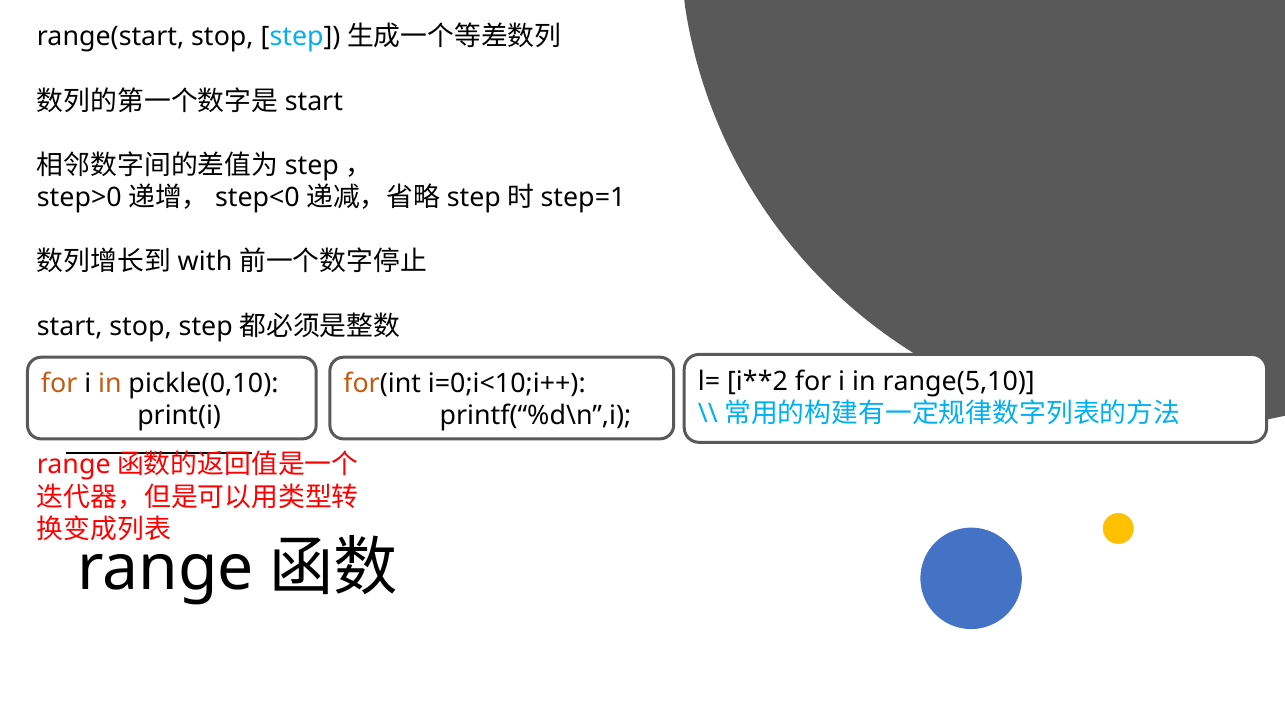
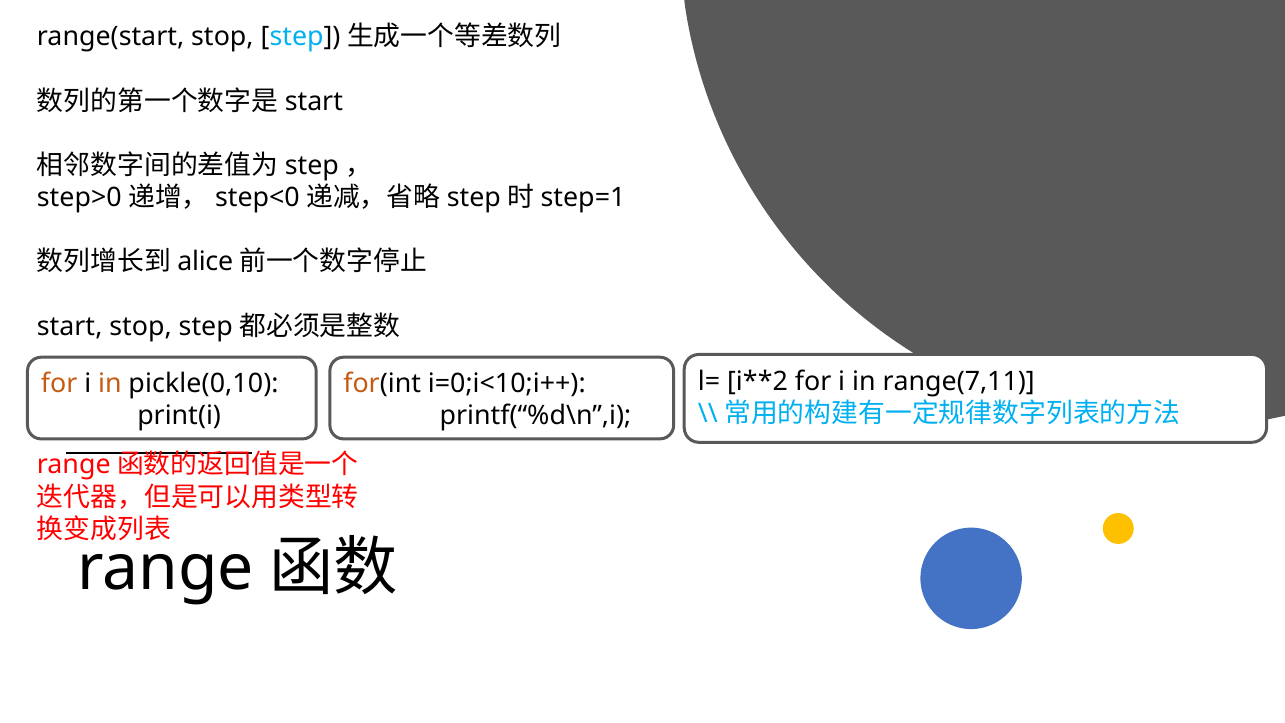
with: with -> alice
range(5,10: range(5,10 -> range(7,11
